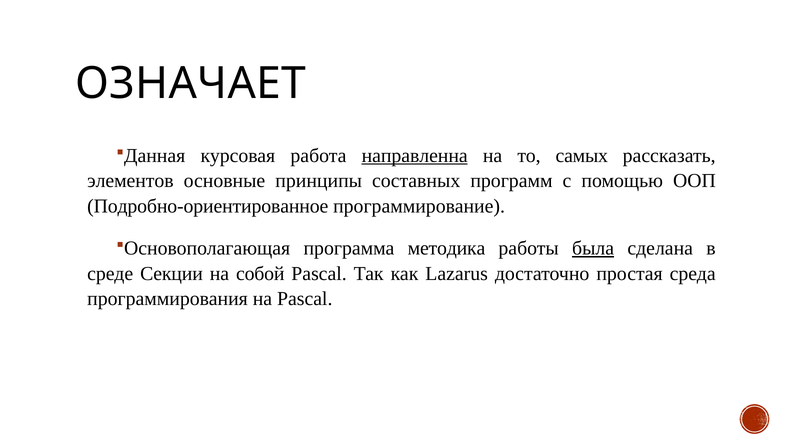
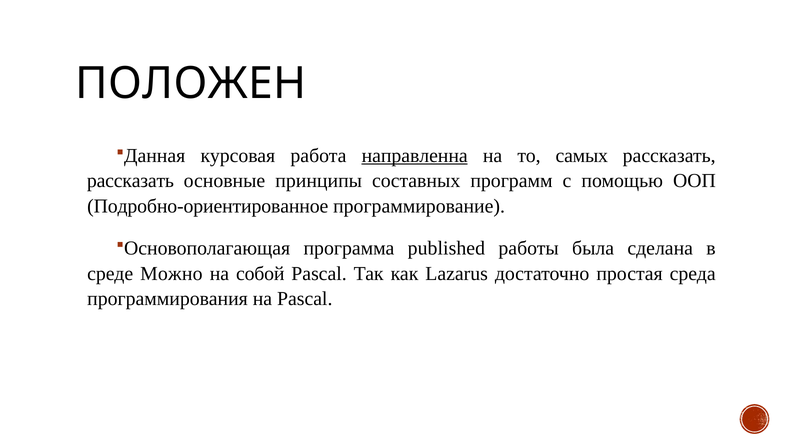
ОЗНАЧАЕТ: ОЗНАЧАЕТ -> ПОЛОЖЕН
элементов at (130, 181): элементов -> рассказать
методика: методика -> published
была underline: present -> none
Секции: Секции -> Можно
